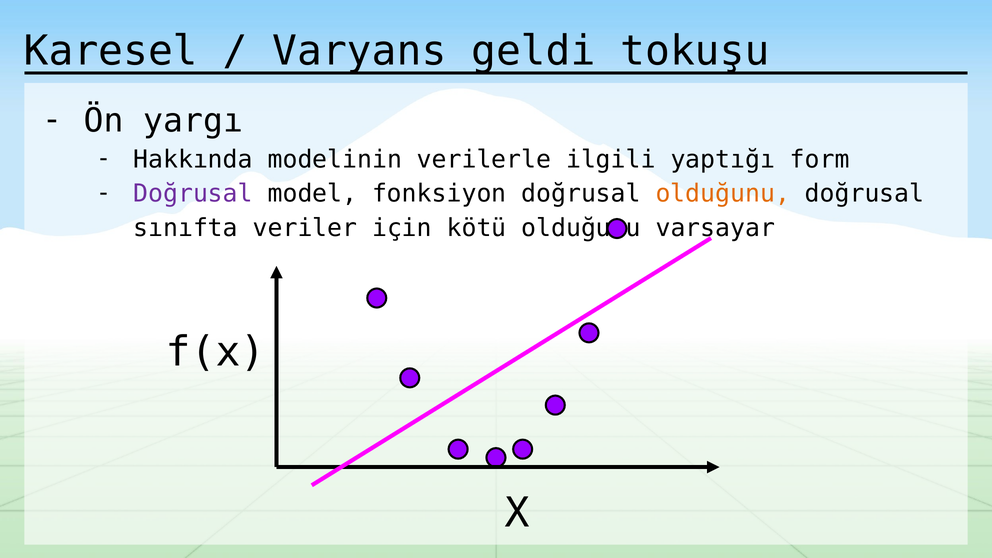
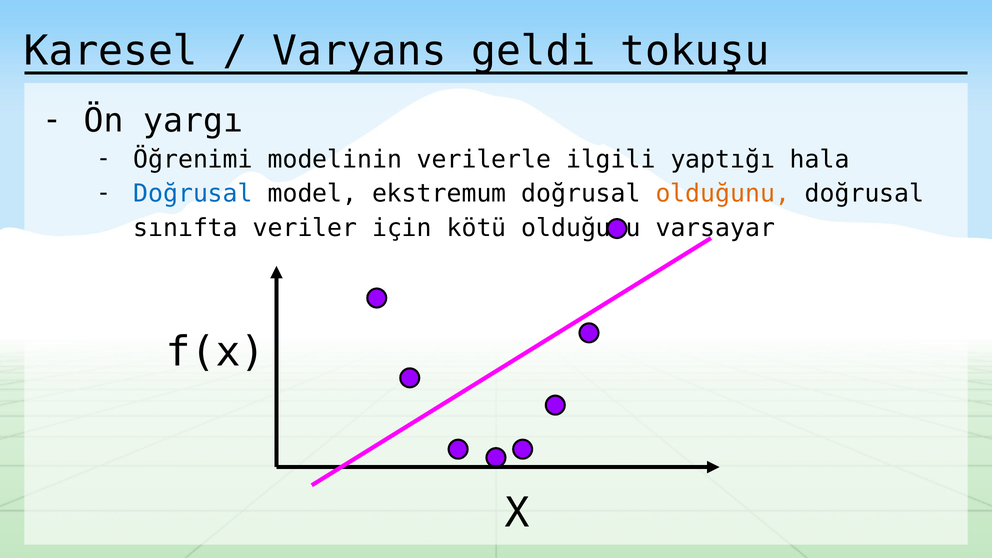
Hakkında: Hakkında -> Öğrenimi
form: form -> hala
Doğrusal at (193, 194) colour: purple -> blue
fonksiyon: fonksiyon -> ekstremum
